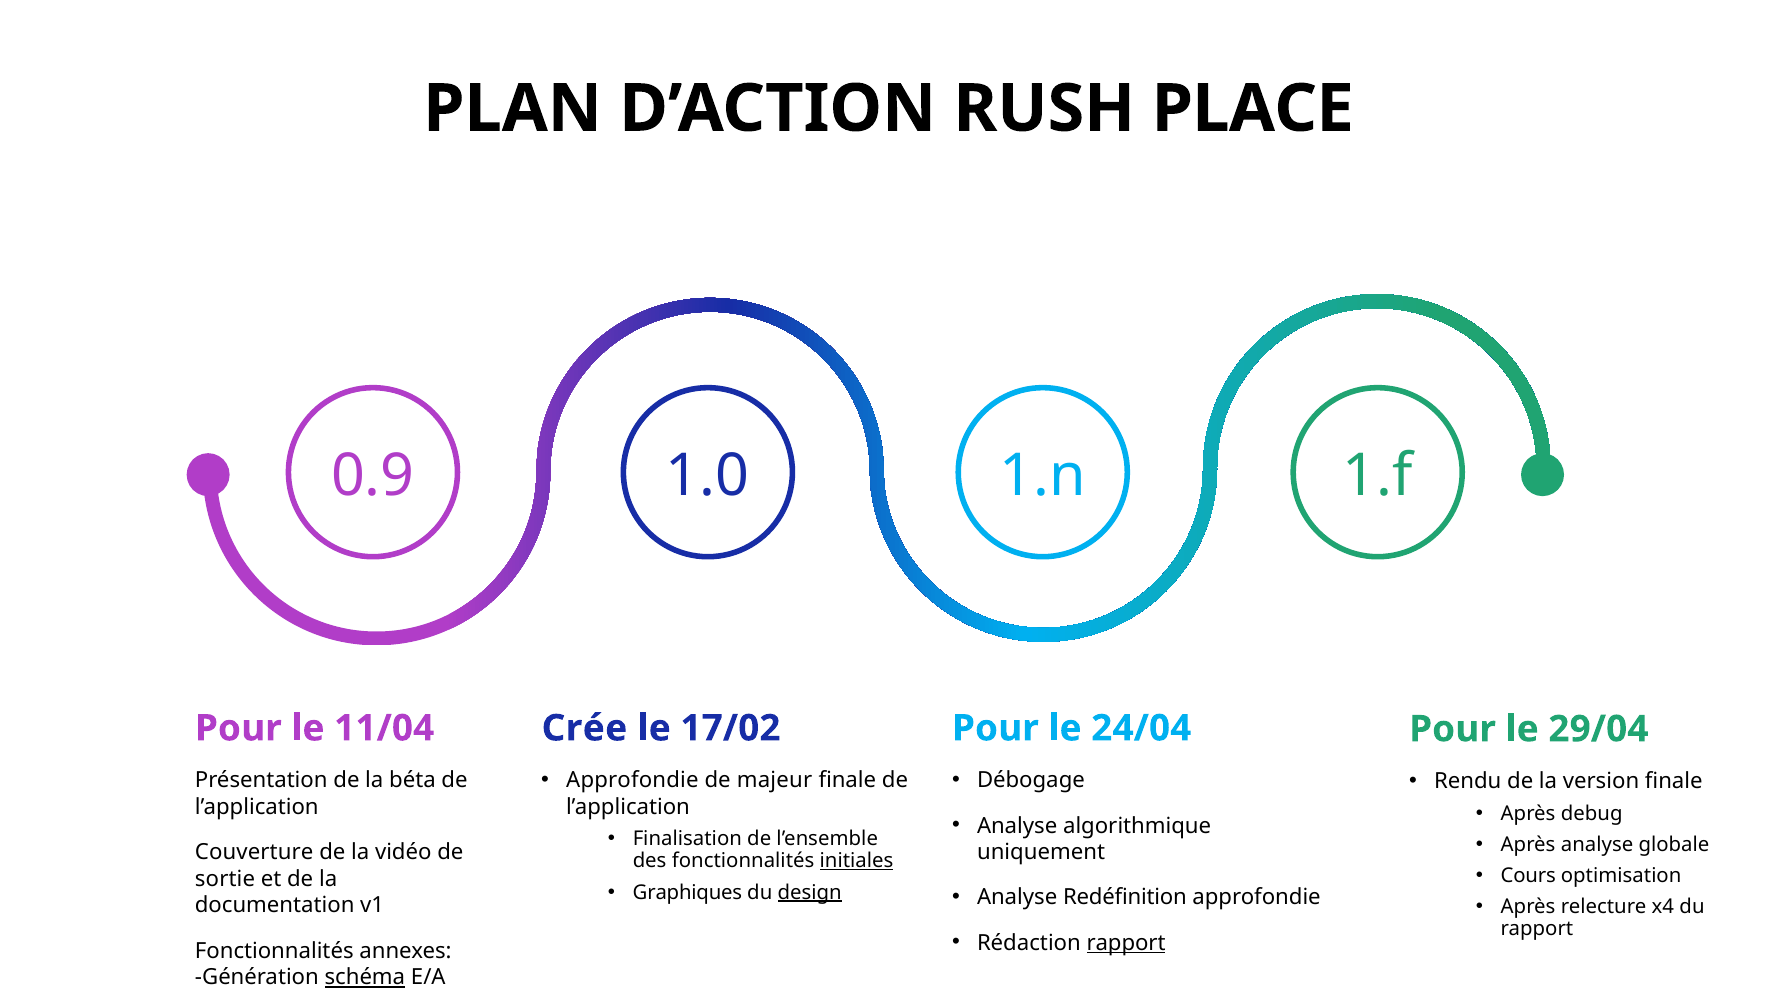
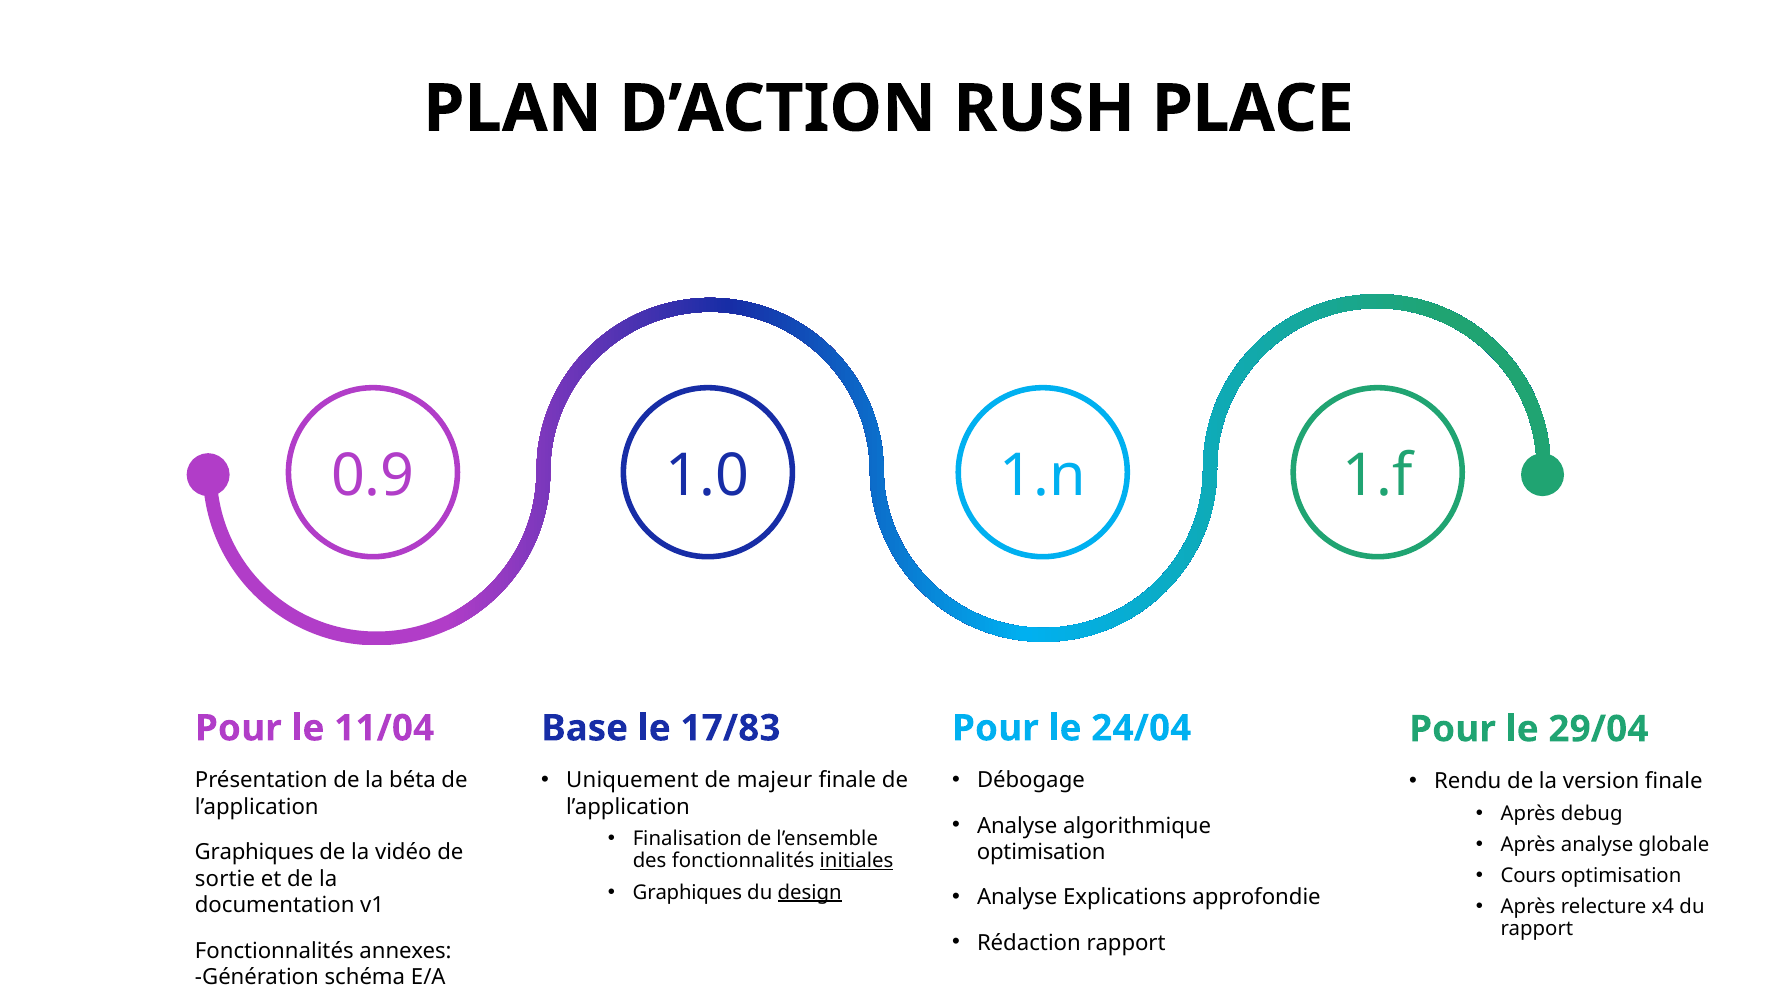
Crée: Crée -> Base
17/02: 17/02 -> 17/83
Approfondie at (632, 781): Approfondie -> Uniquement
Couverture at (254, 852): Couverture -> Graphiques
uniquement at (1041, 852): uniquement -> optimisation
Redéfinition: Redéfinition -> Explications
rapport at (1126, 943) underline: present -> none
schéma underline: present -> none
